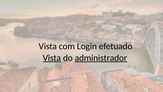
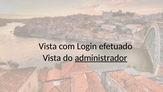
Vista at (52, 58) underline: present -> none
